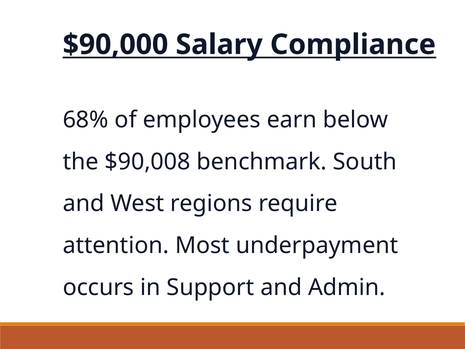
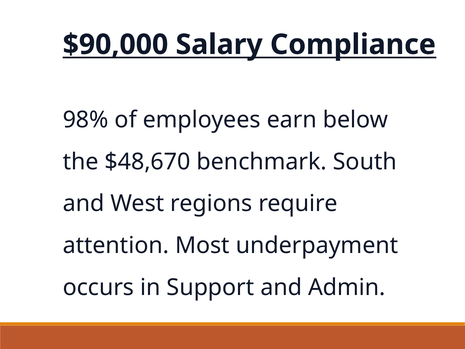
68%: 68% -> 98%
$90,008: $90,008 -> $48,670
